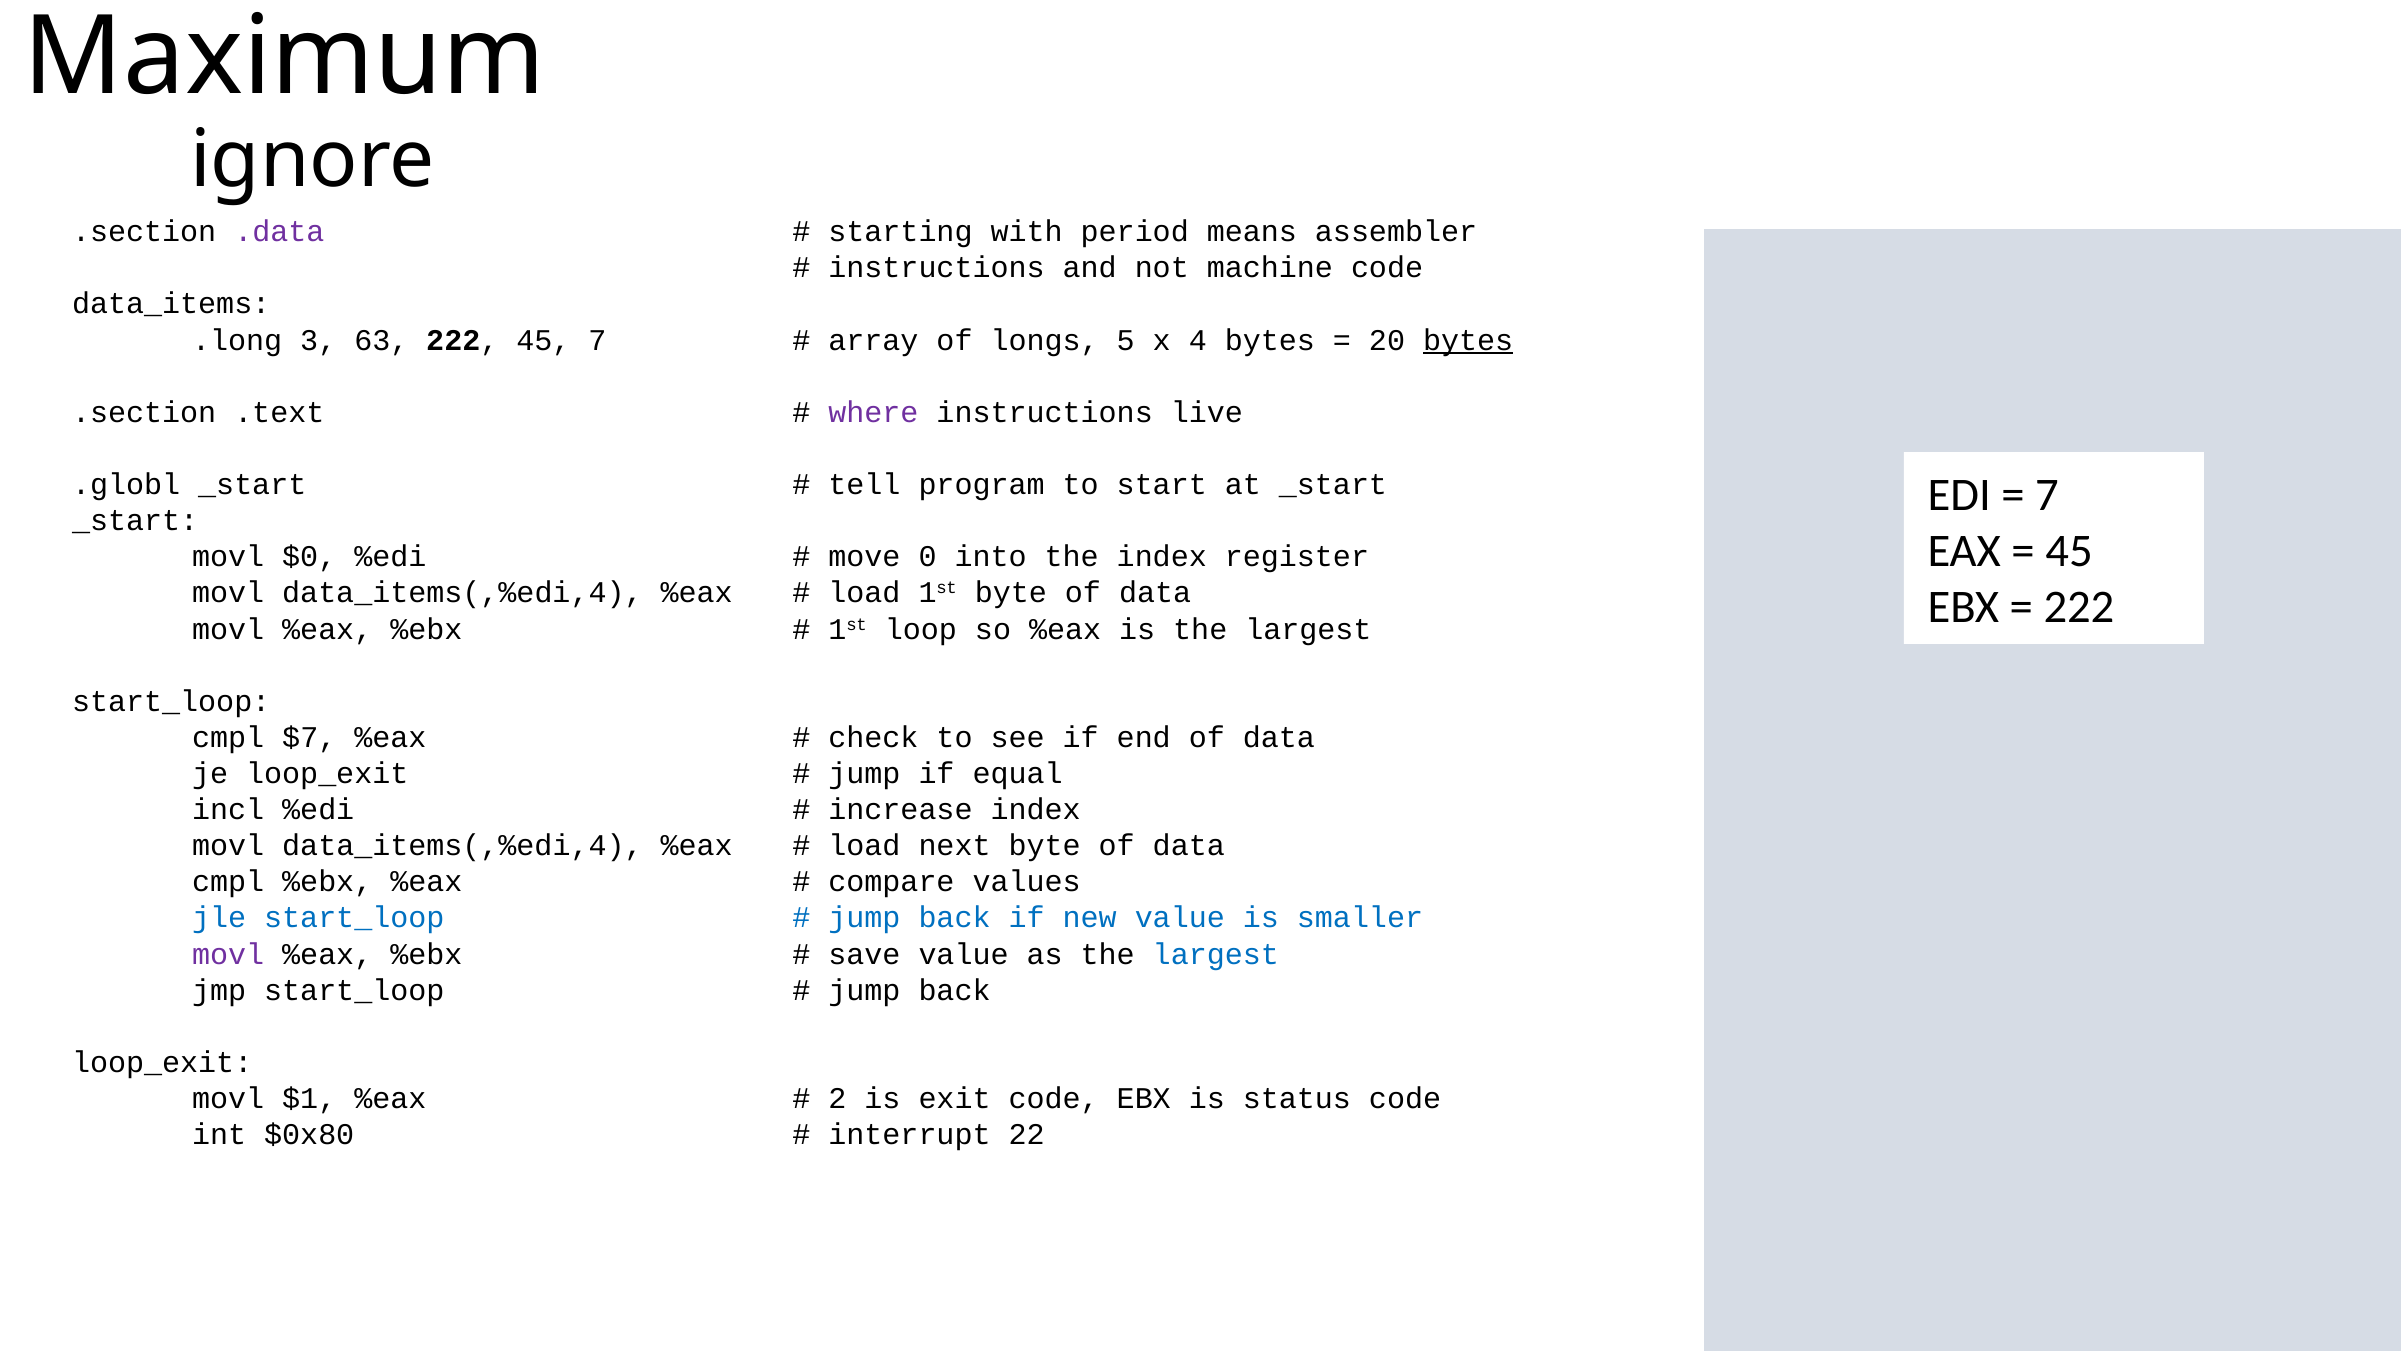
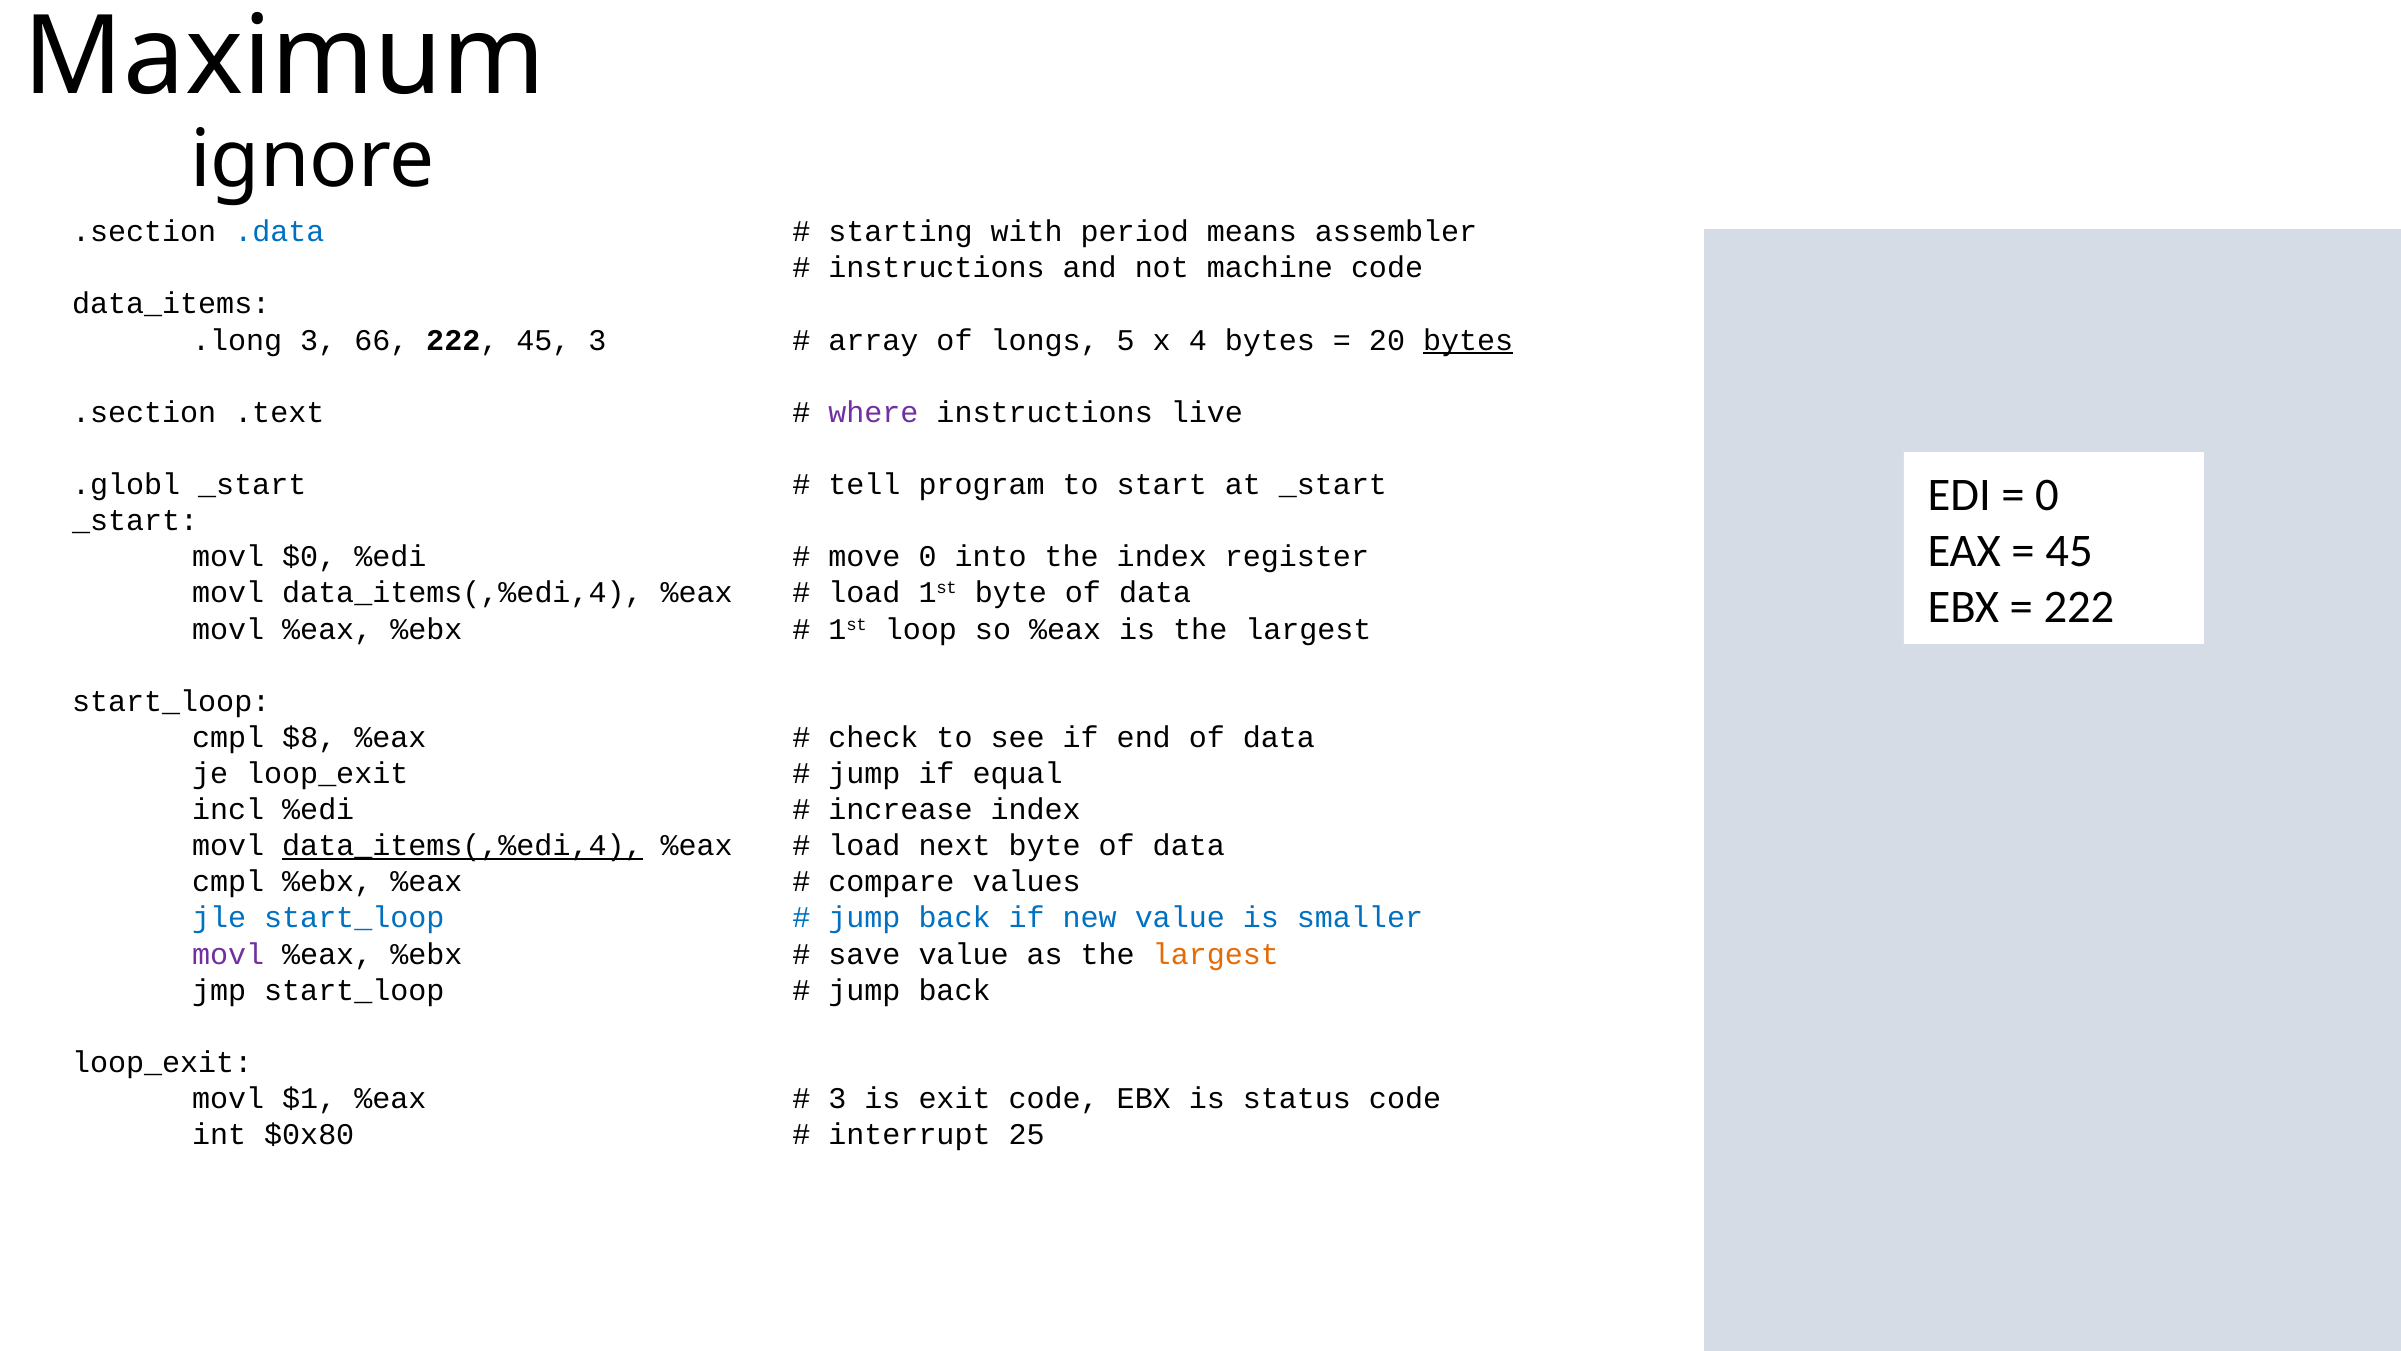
.data colour: purple -> blue
63: 63 -> 66
45 7: 7 -> 3
7 at (2047, 495): 7 -> 0
$7: $7 -> $8
data_items(,%edi,4 at (462, 846) underline: none -> present
largest at (1216, 954) colour: blue -> orange
2 at (837, 1098): 2 -> 3
22: 22 -> 25
